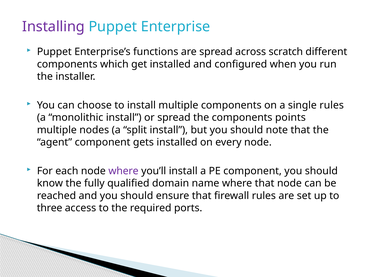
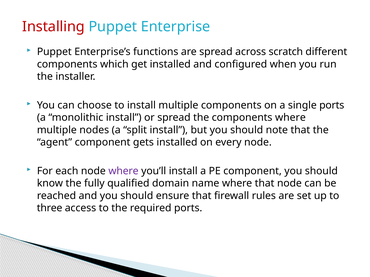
Installing colour: purple -> red
single rules: rules -> ports
components points: points -> where
